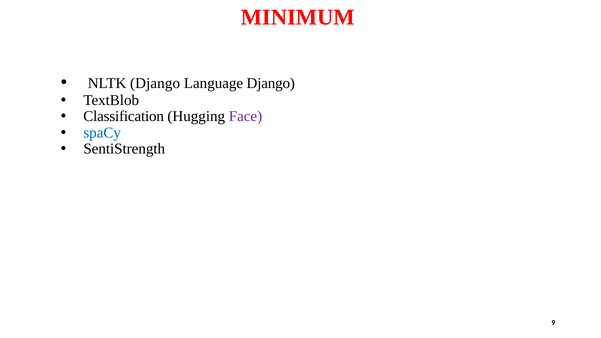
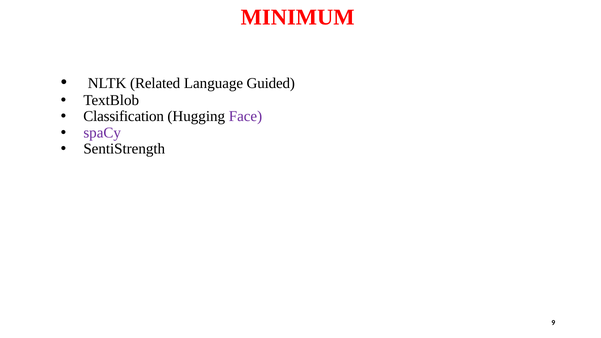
NLTK Django: Django -> Related
Language Django: Django -> Guided
spaCy colour: blue -> purple
